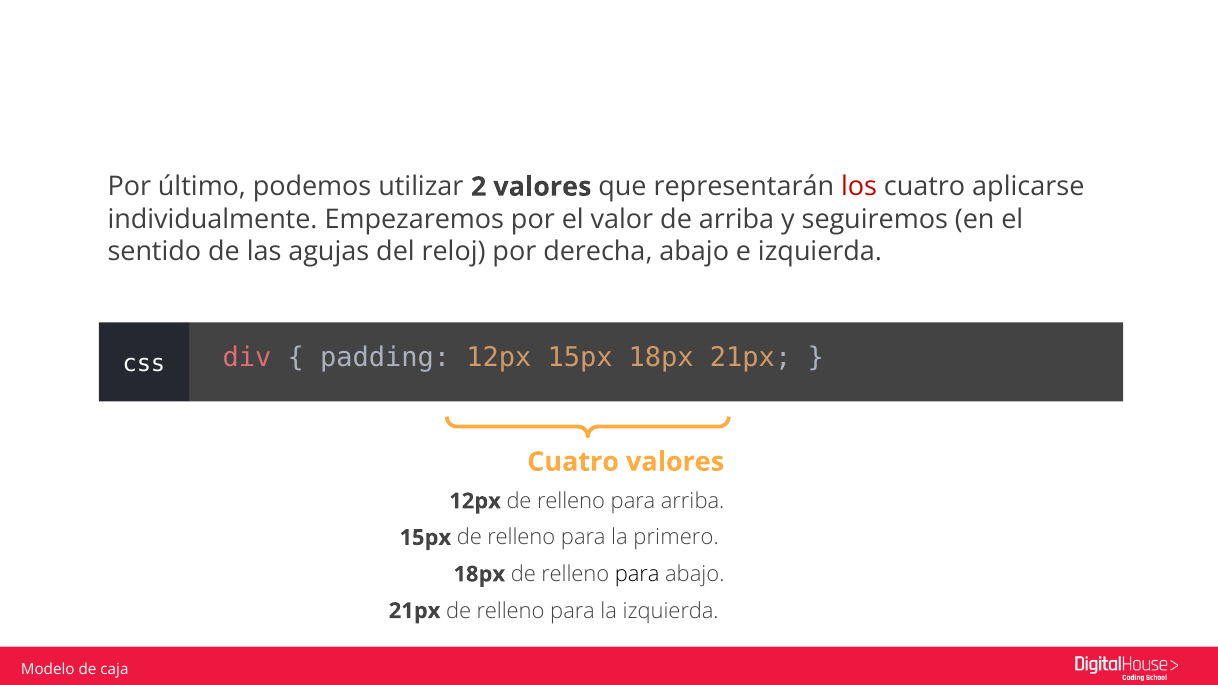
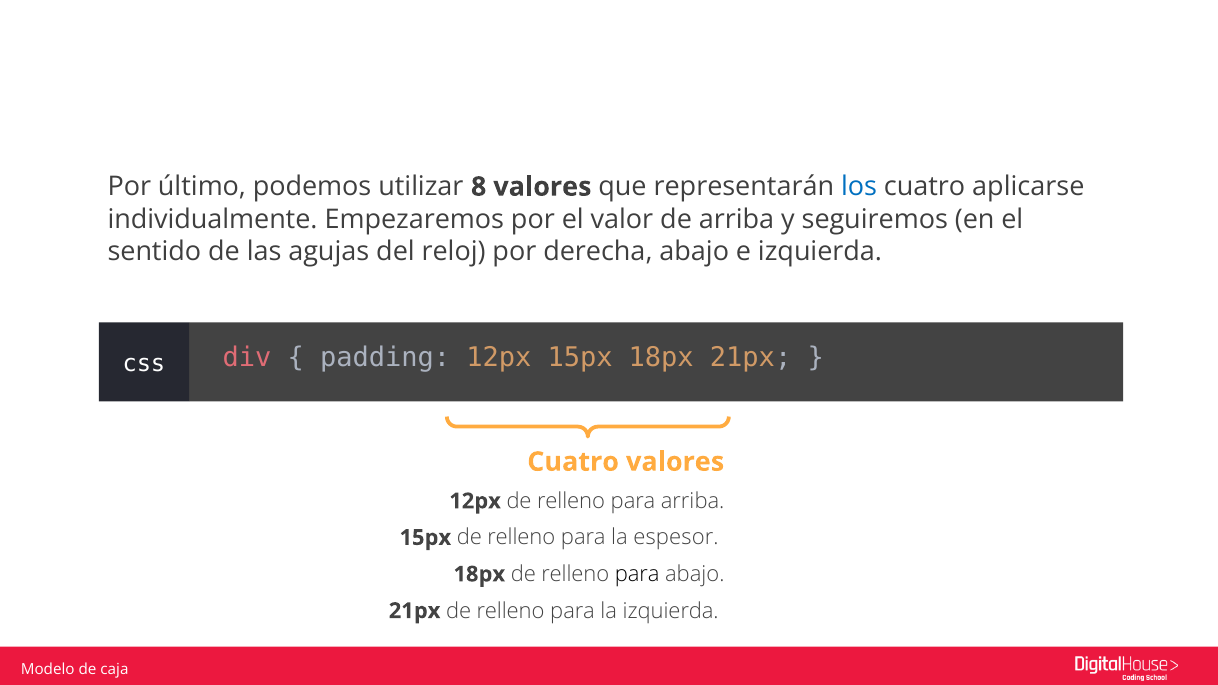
2: 2 -> 8
los colour: red -> blue
primero: primero -> espesor
